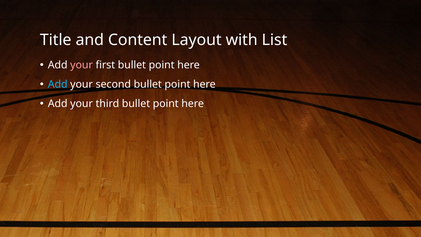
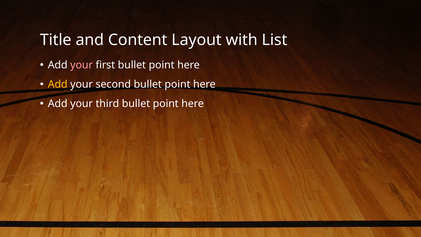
Add at (58, 84) colour: light blue -> yellow
